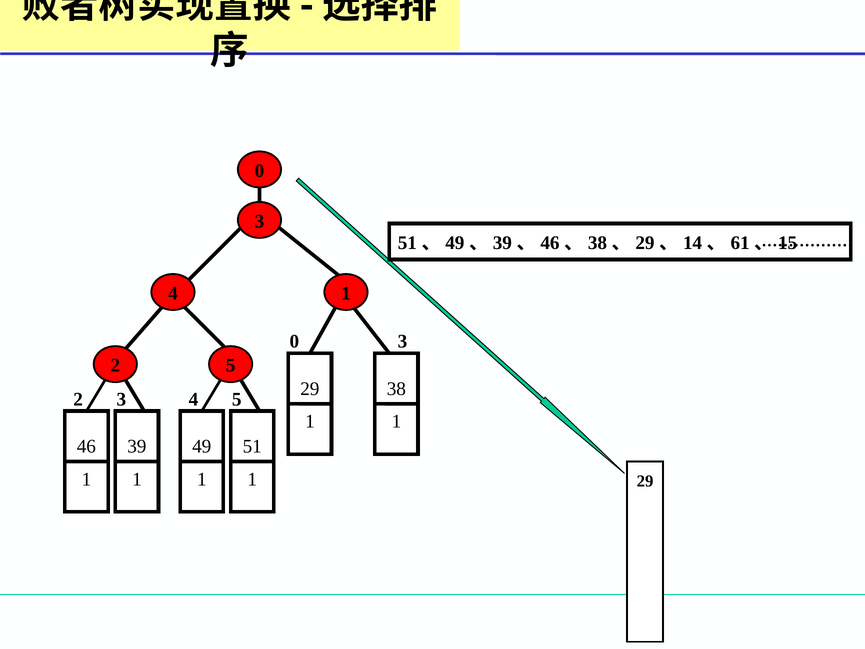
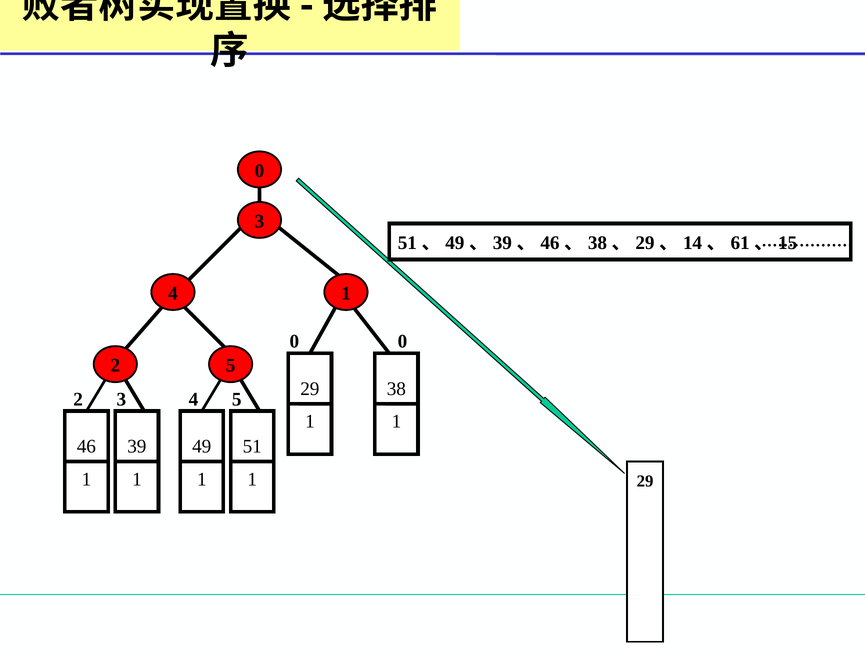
3 at (403, 342): 3 -> 0
